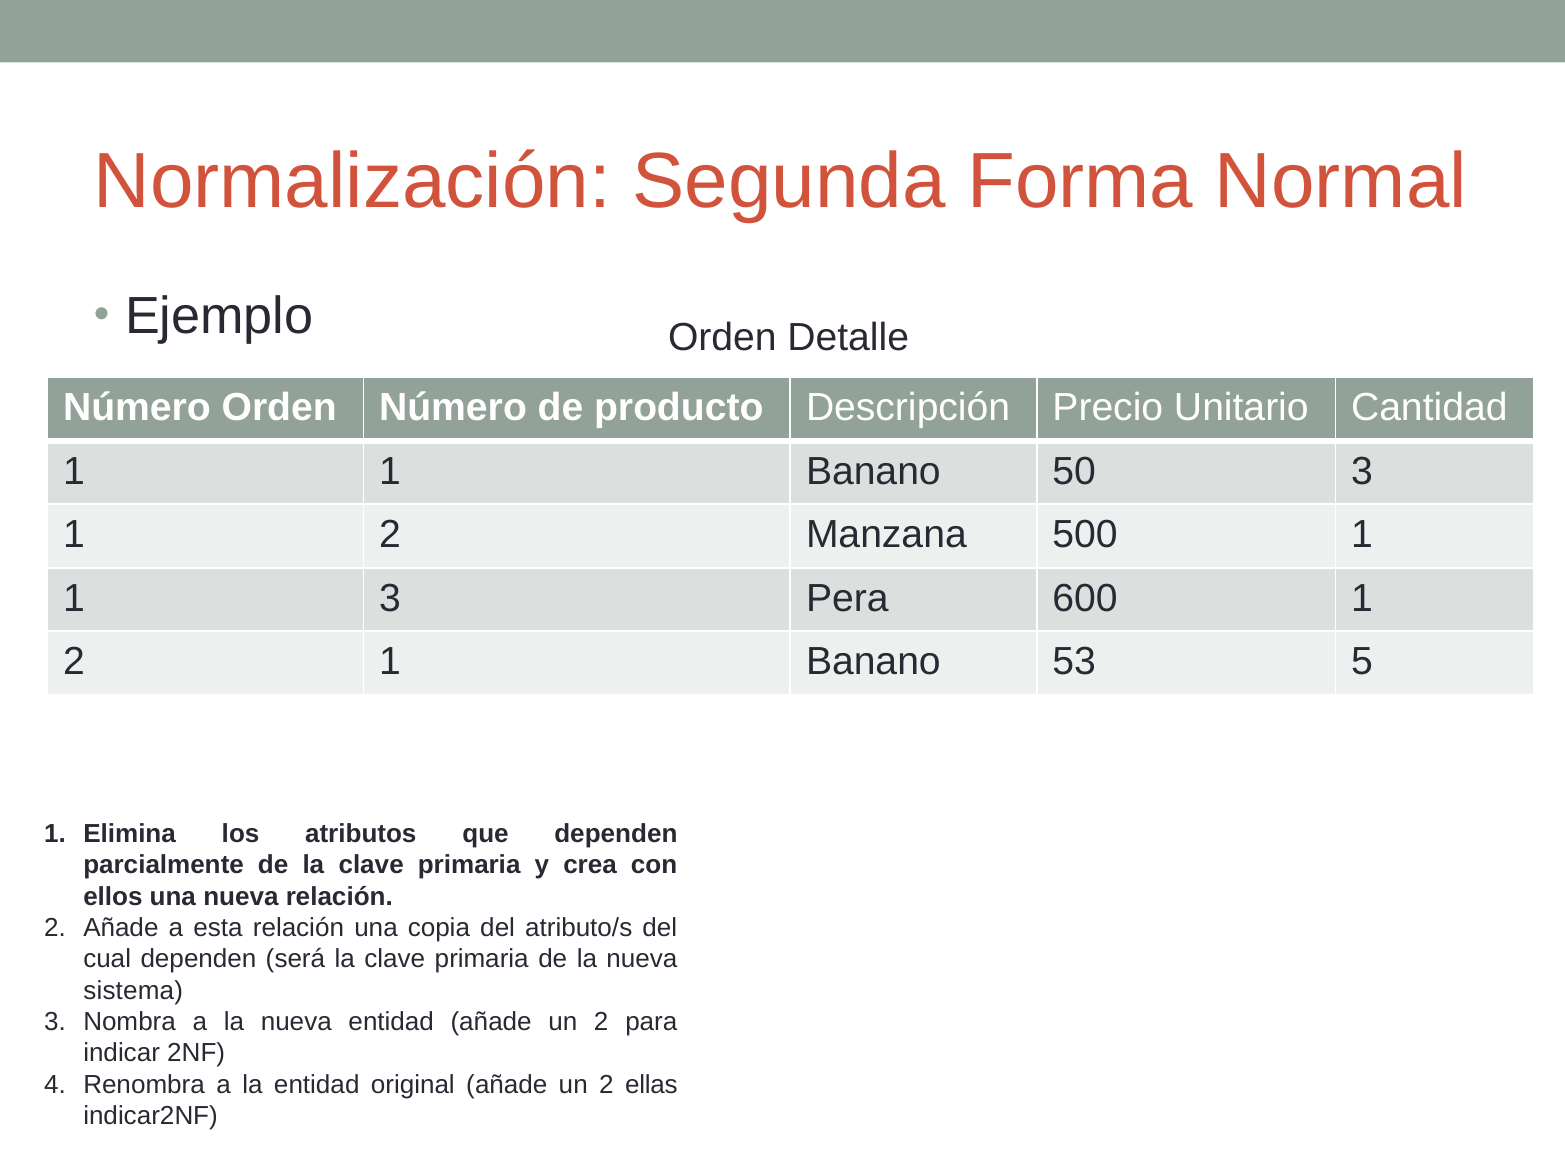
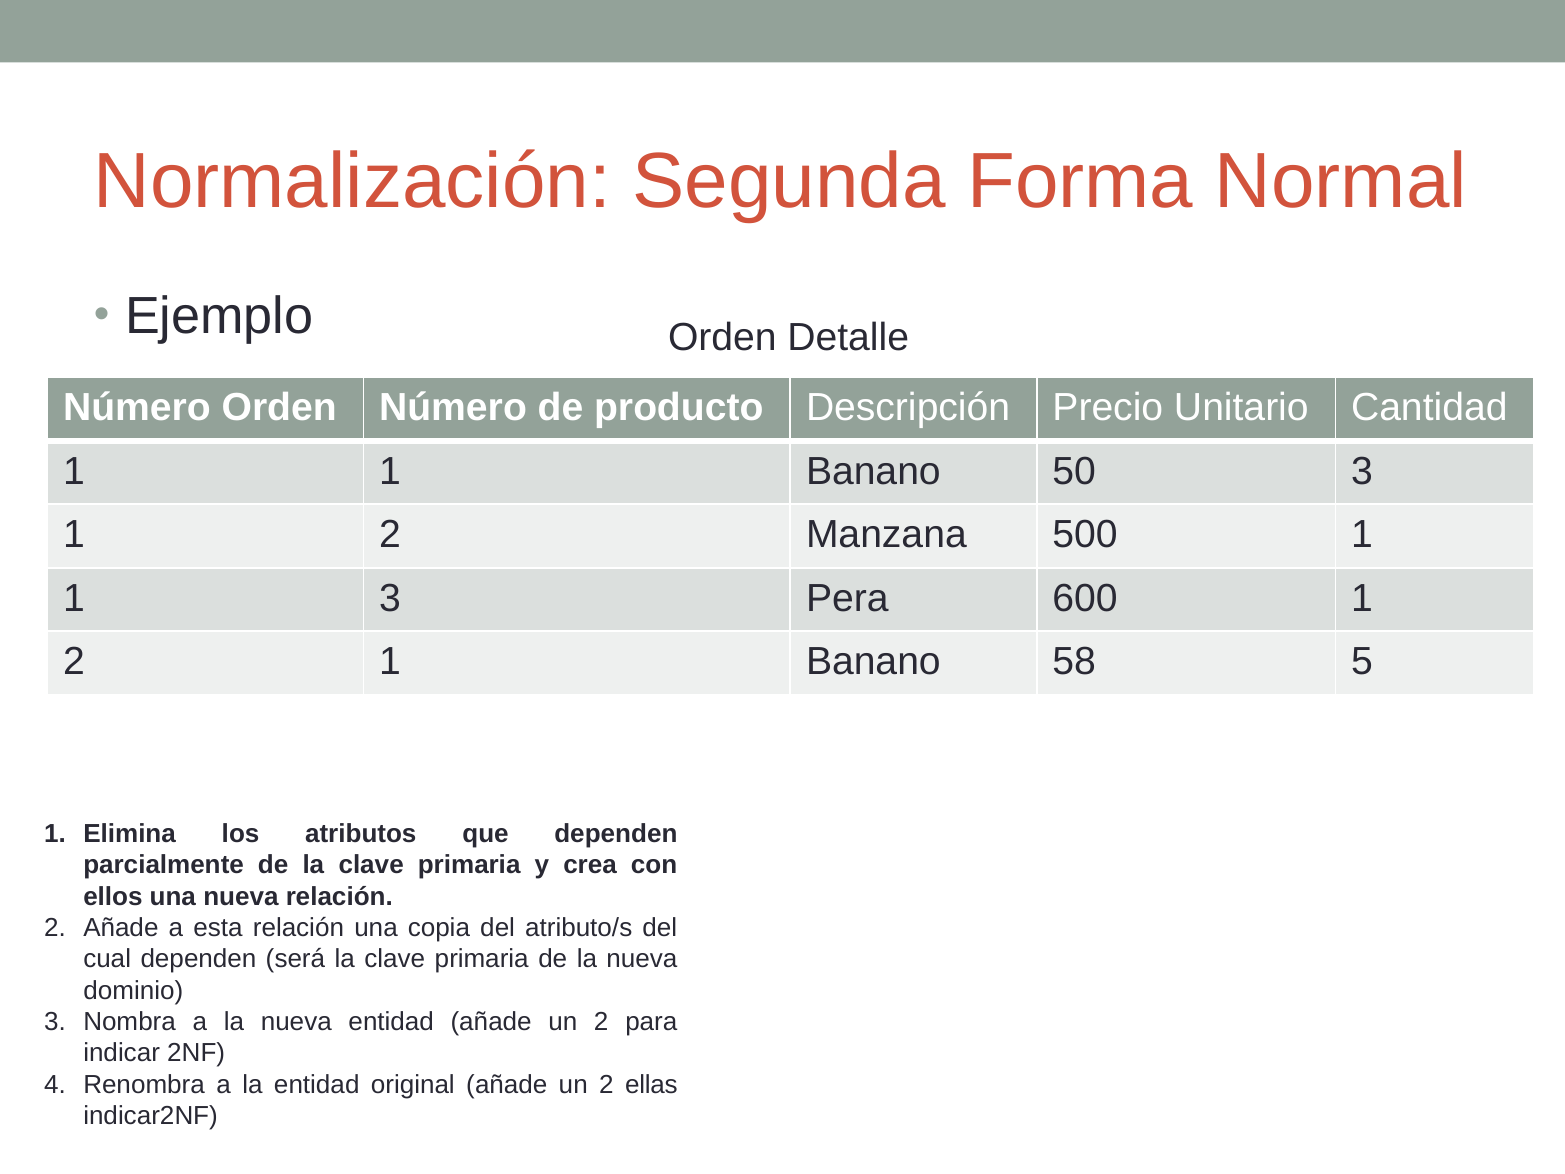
53: 53 -> 58
sistema: sistema -> dominio
